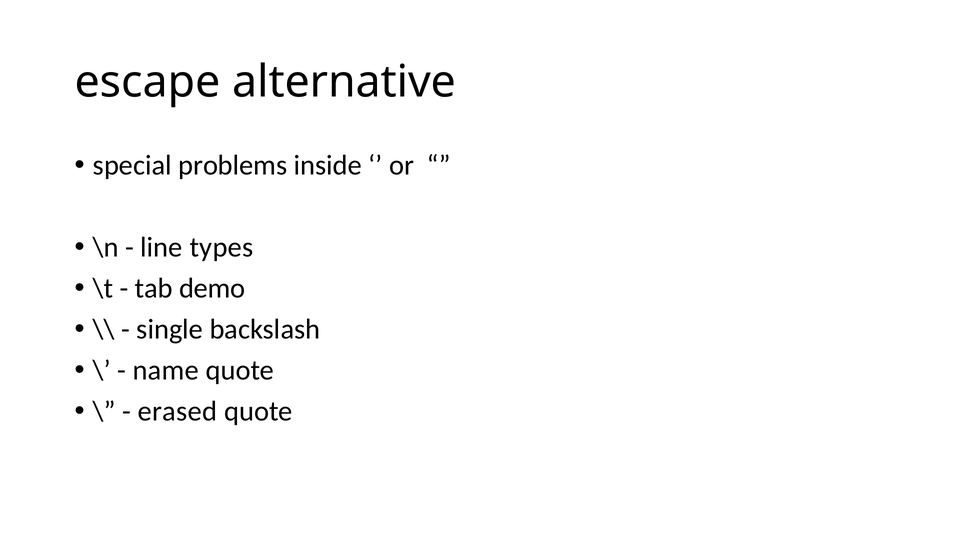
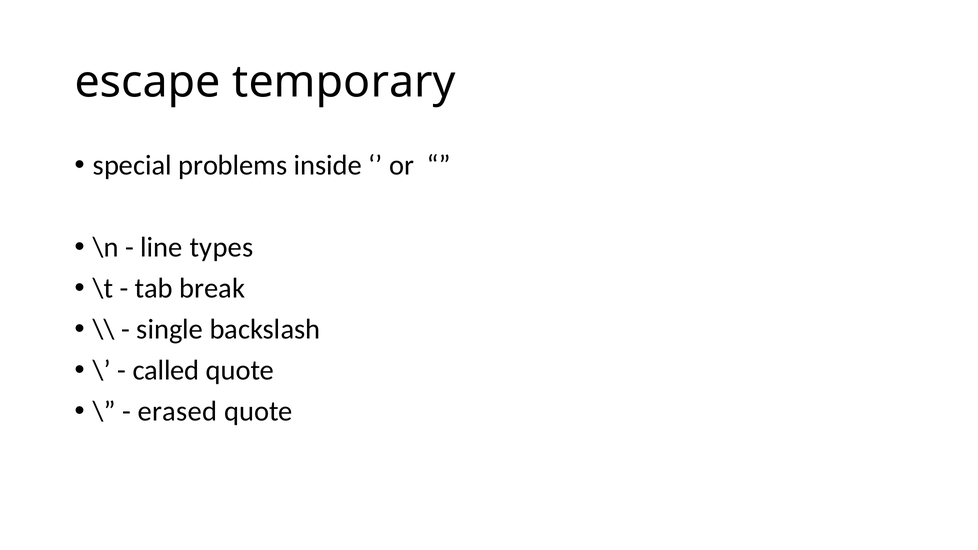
alternative: alternative -> temporary
demo: demo -> break
name: name -> called
